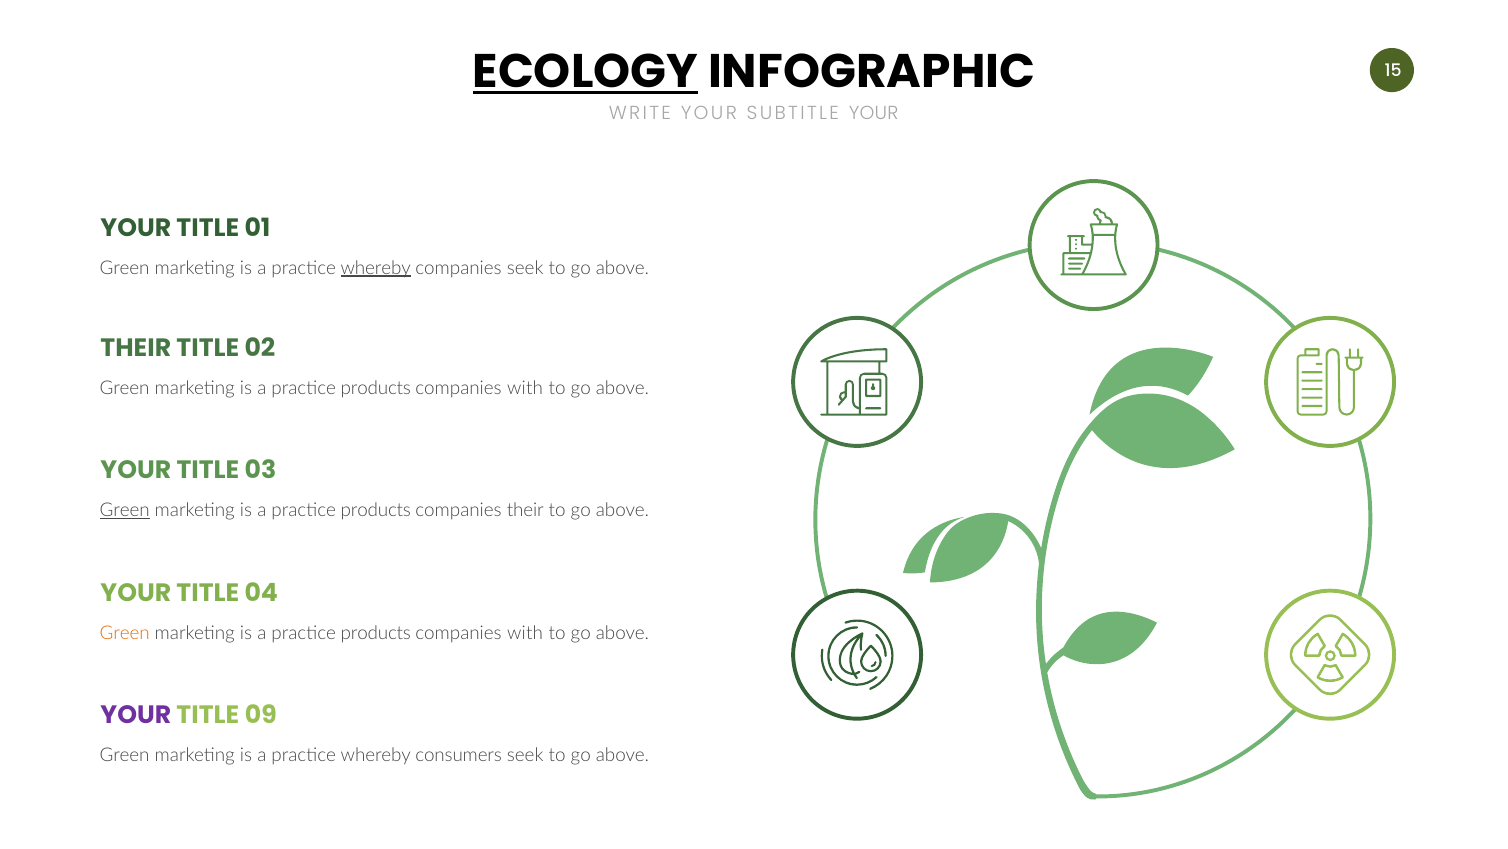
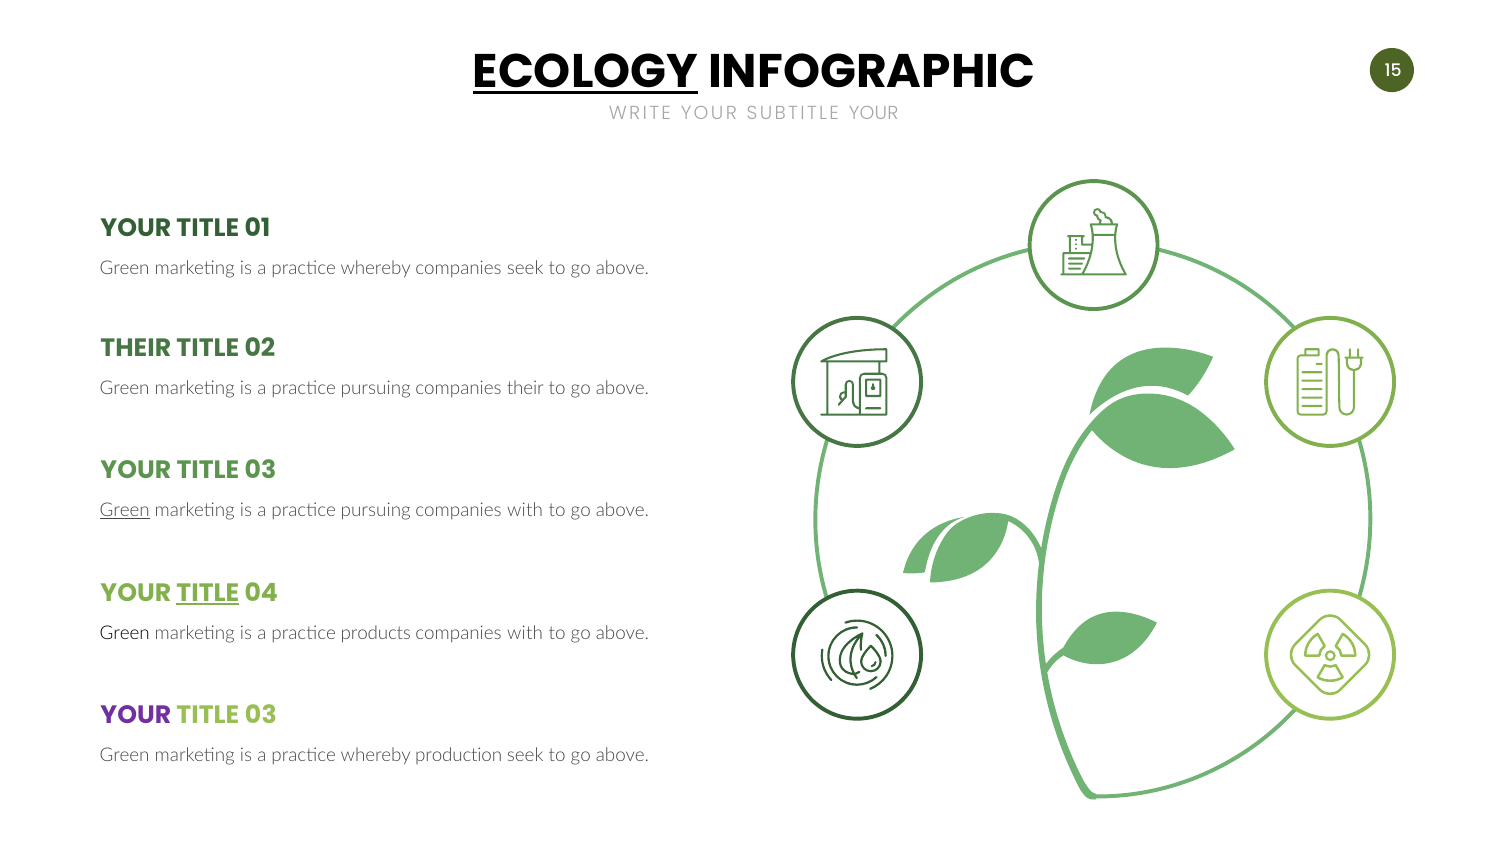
whereby at (376, 268) underline: present -> none
products at (376, 389): products -> pursuing
with at (525, 389): with -> their
products at (376, 510): products -> pursuing
their at (525, 510): their -> with
TITLE at (208, 593) underline: none -> present
Green at (125, 633) colour: orange -> black
09 at (261, 714): 09 -> 03
consumers: consumers -> production
